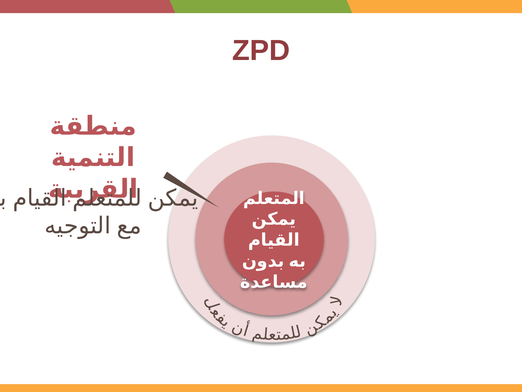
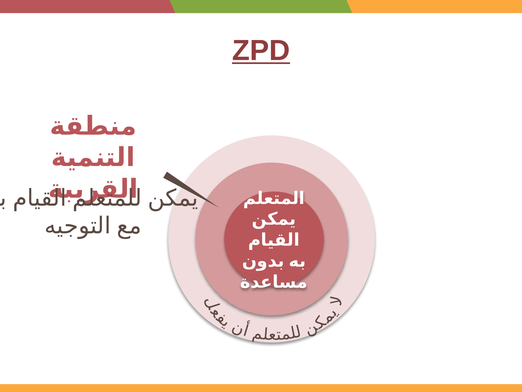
ZPD underline: none -> present
